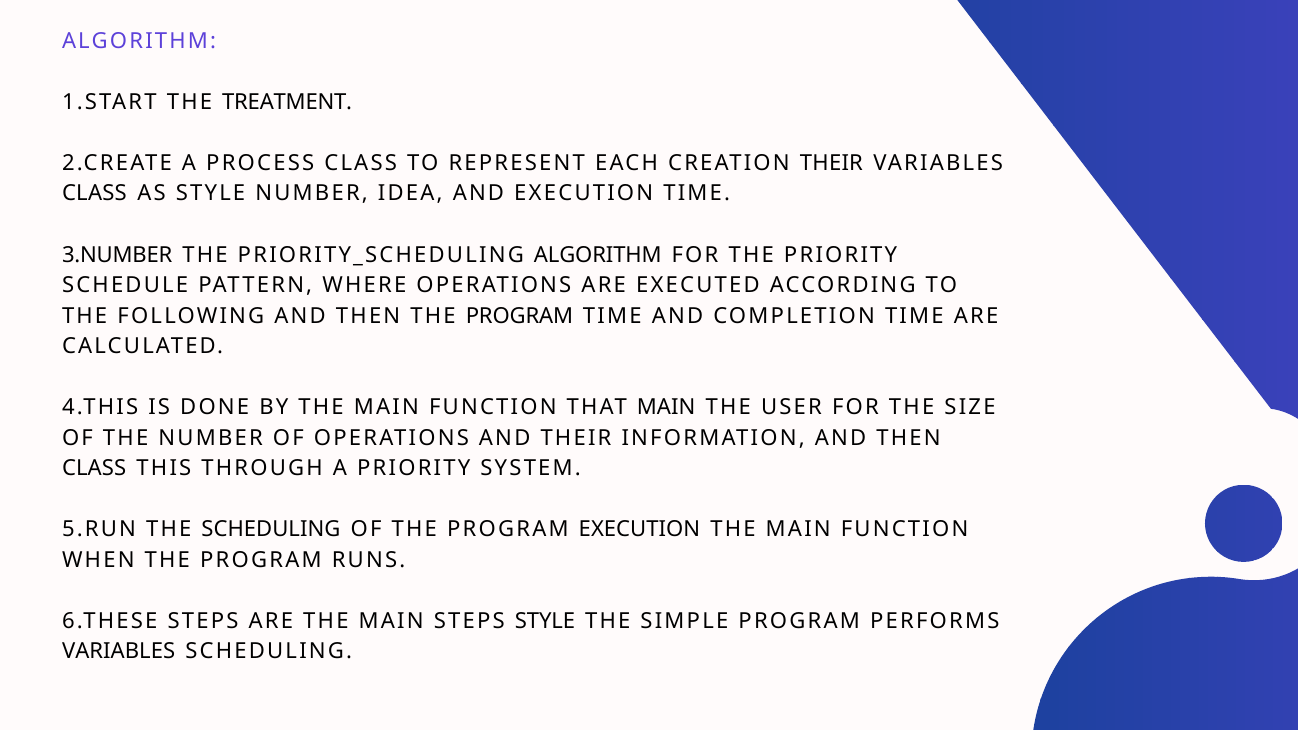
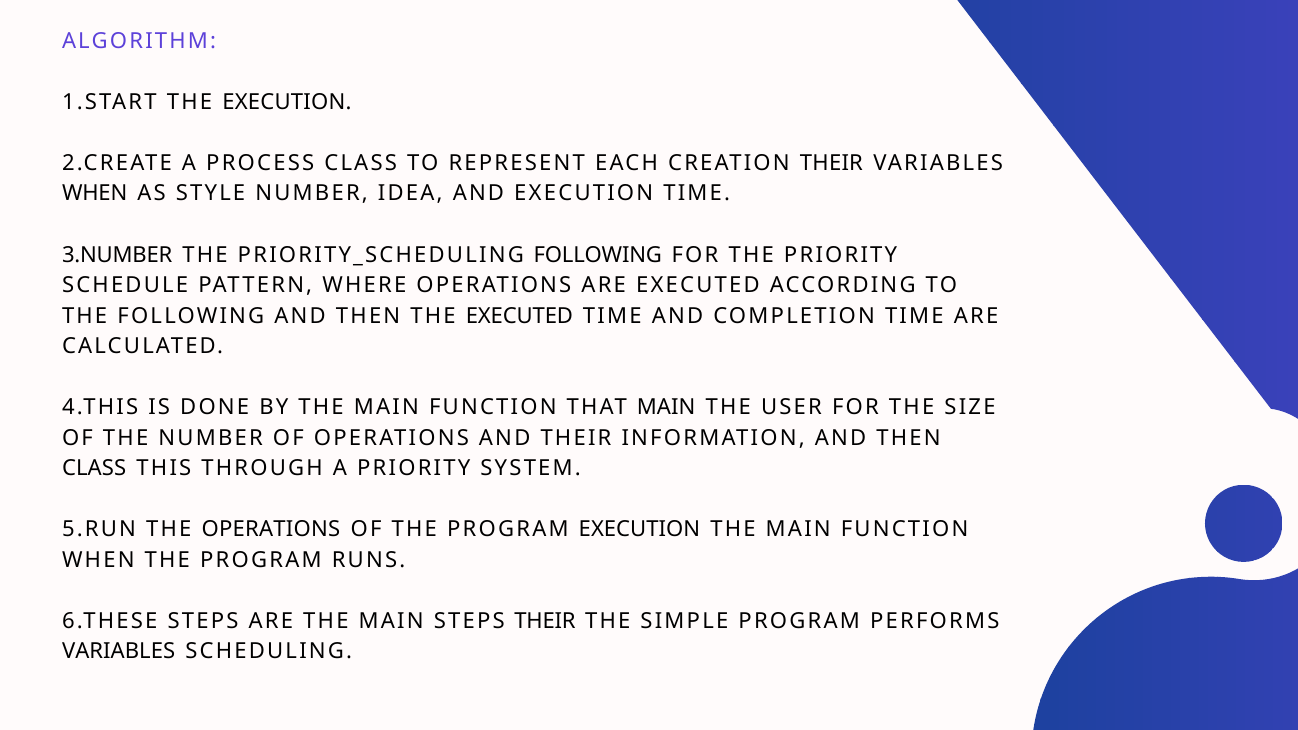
THE TREATMENT: TREATMENT -> EXECUTION
CLASS at (94, 194): CLASS -> WHEN
PRIORITY_SCHEDULING ALGORITHM: ALGORITHM -> FOLLOWING
THEN THE PROGRAM: PROGRAM -> EXECUTED
THE SCHEDULING: SCHEDULING -> OPERATIONS
STEPS STYLE: STYLE -> THEIR
